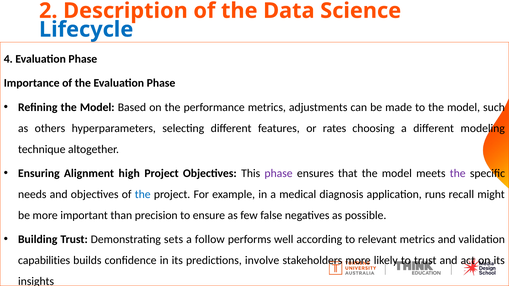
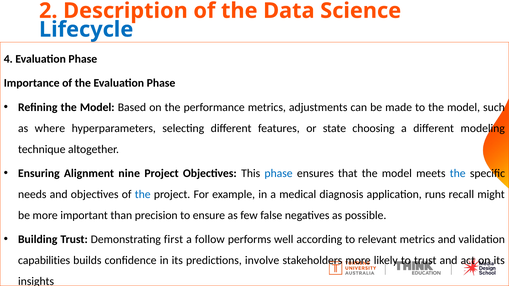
others: others -> where
rates: rates -> state
high: high -> nine
phase at (279, 174) colour: purple -> blue
the at (458, 174) colour: purple -> blue
sets: sets -> first
